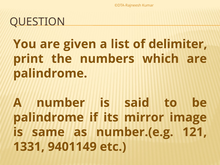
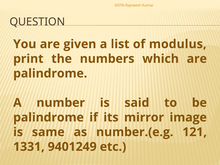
delimiter: delimiter -> modulus
9401149: 9401149 -> 9401249
